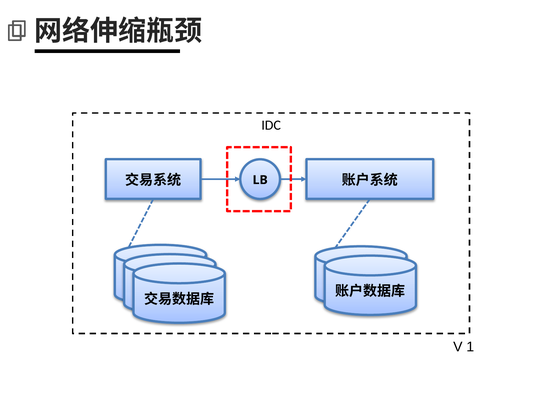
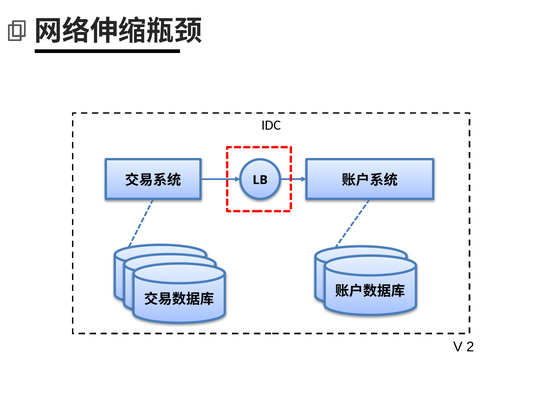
1: 1 -> 2
